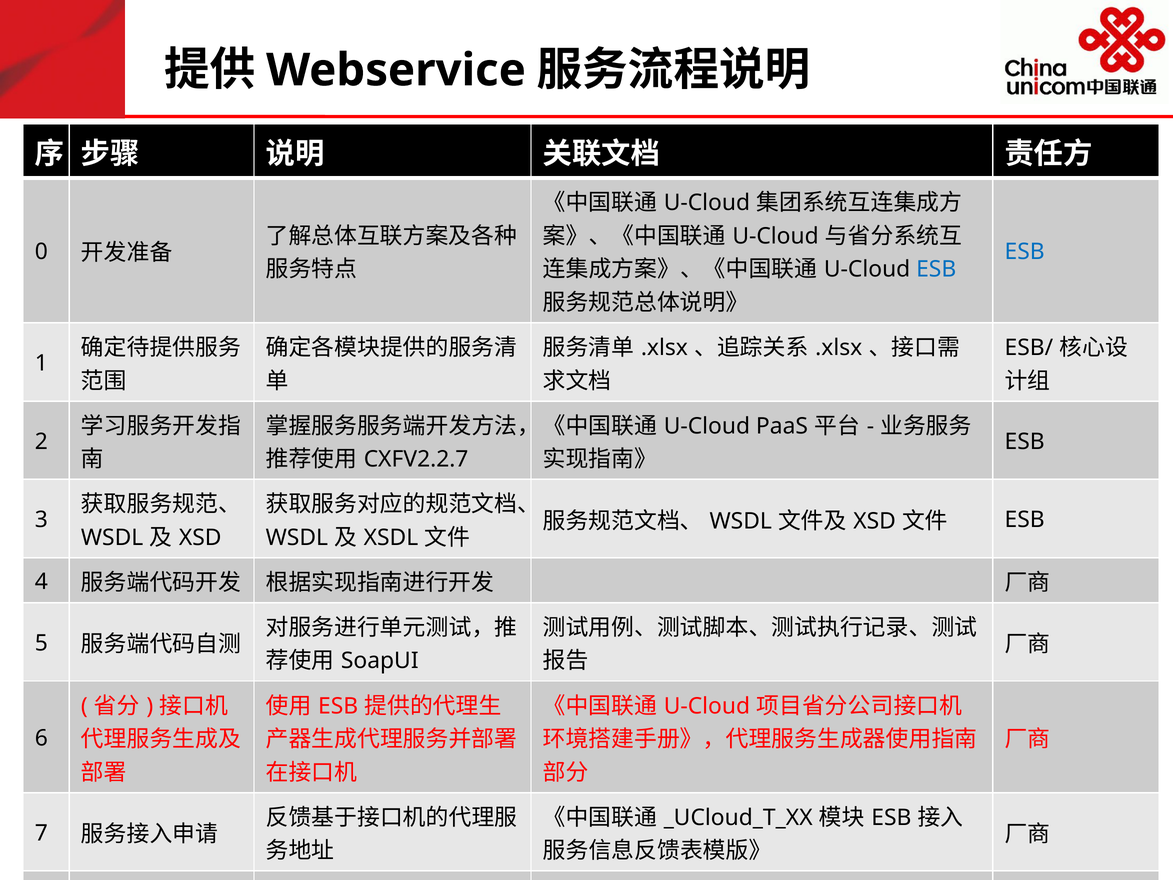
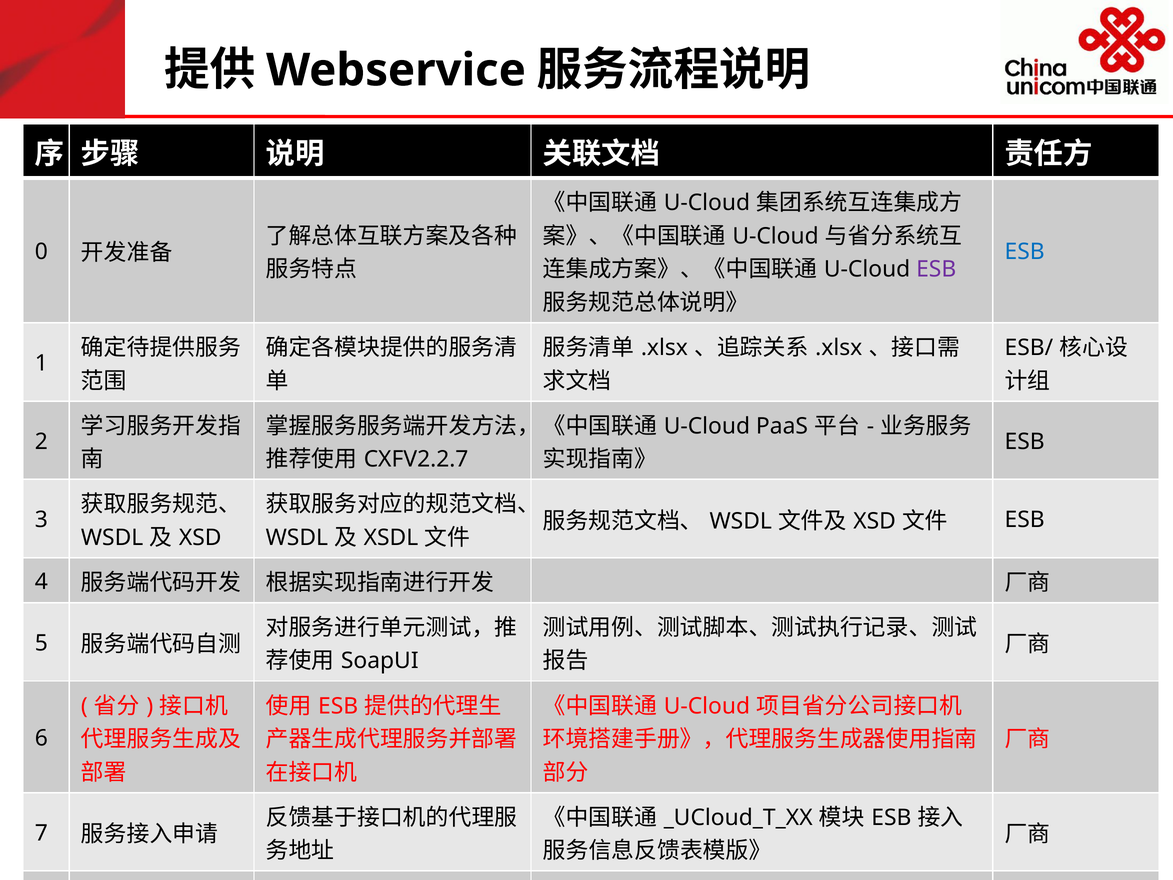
ESB at (936, 269) colour: blue -> purple
